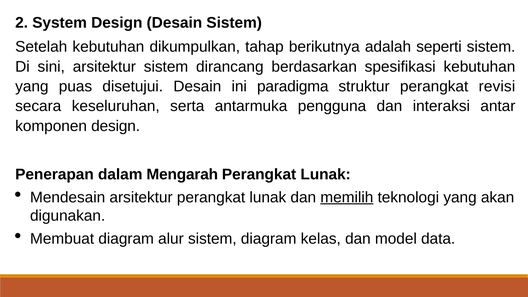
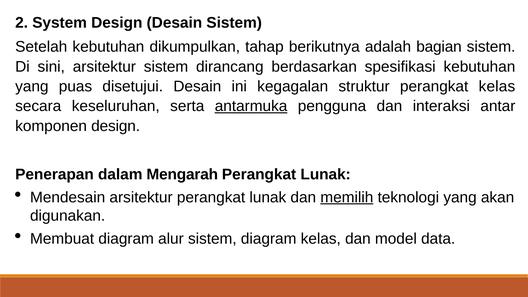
seperti: seperti -> bagian
paradigma: paradigma -> kegagalan
perangkat revisi: revisi -> kelas
antarmuka underline: none -> present
